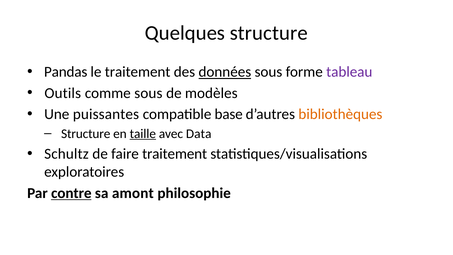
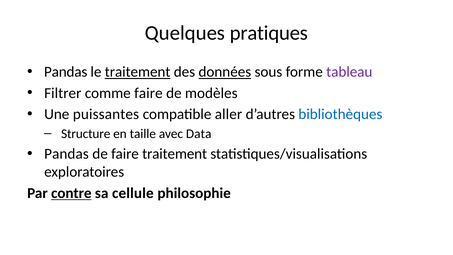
Quelques structure: structure -> pratiques
traitement at (138, 72) underline: none -> present
Outils: Outils -> Filtrer
comme sous: sous -> faire
base: base -> aller
bibliothèques colour: orange -> blue
taille underline: present -> none
Schultz at (66, 154): Schultz -> Pandas
amont: amont -> cellule
